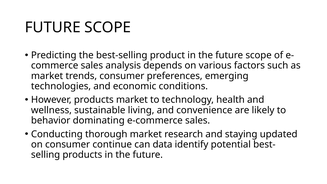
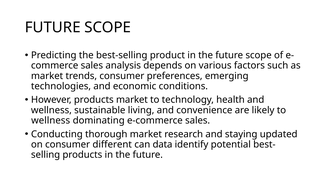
behavior at (51, 120): behavior -> wellness
continue: continue -> different
